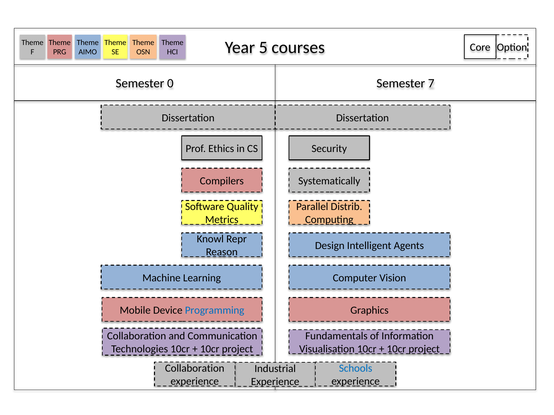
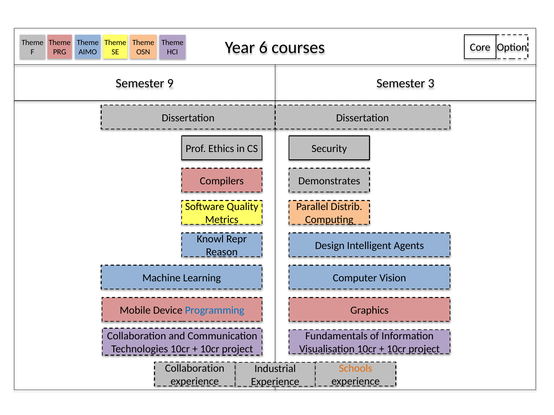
5: 5 -> 6
0: 0 -> 9
7: 7 -> 3
Systematically: Systematically -> Demonstrates
Schools colour: blue -> orange
